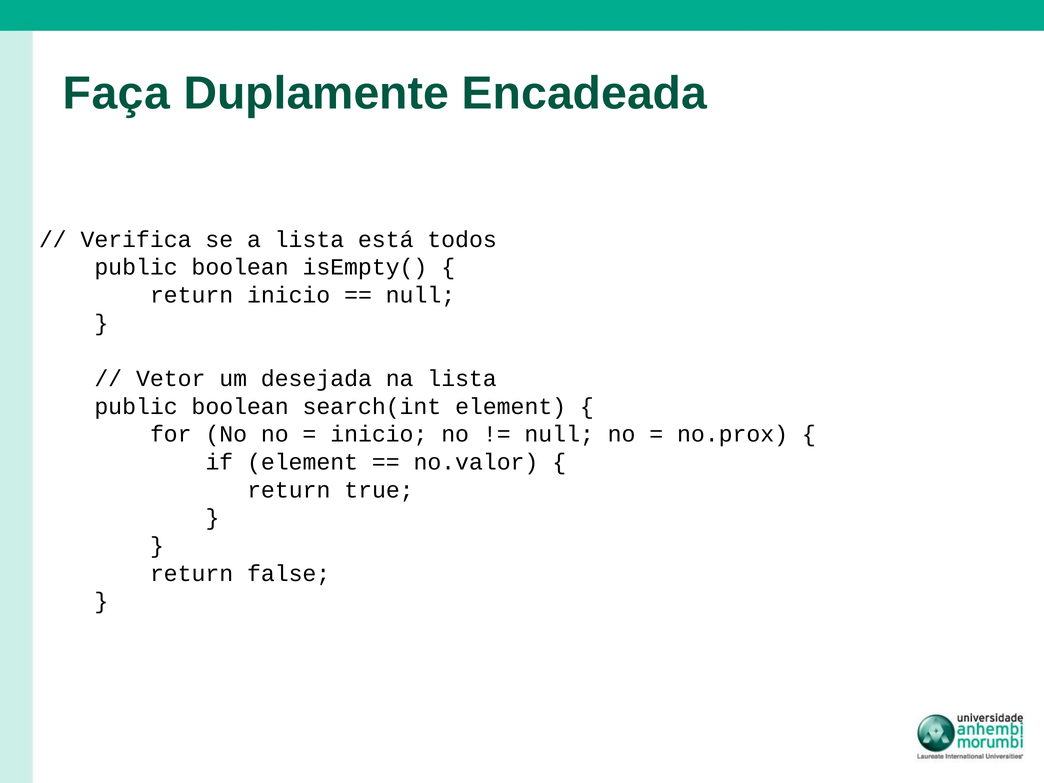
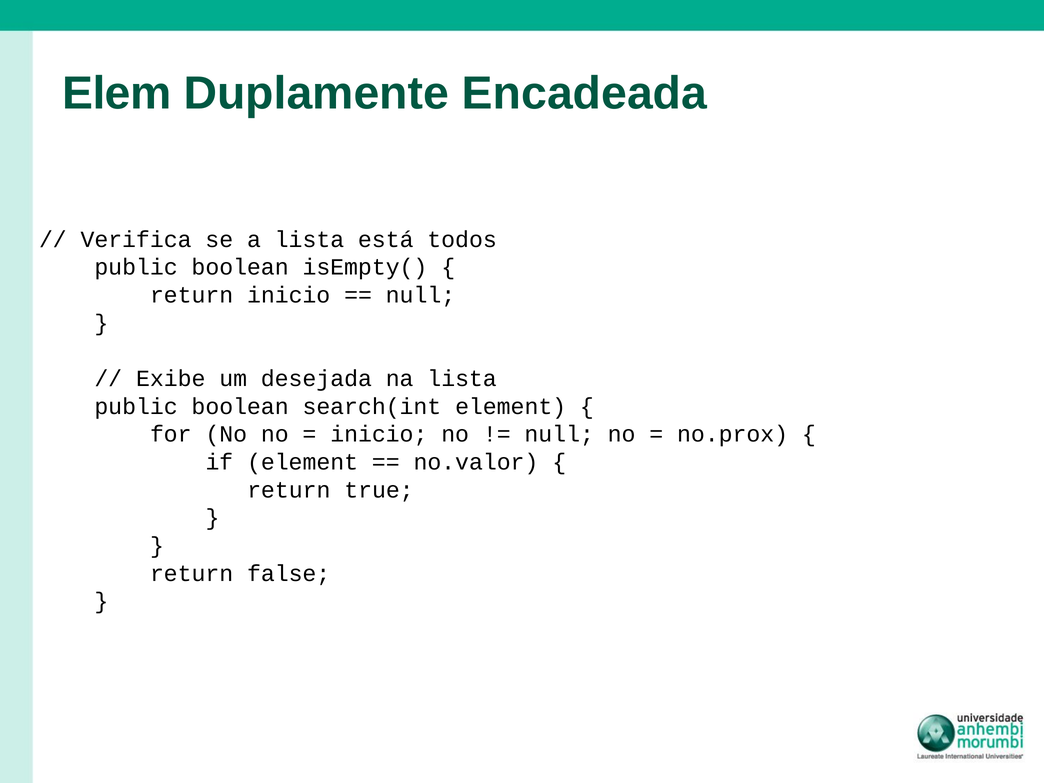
Faça: Faça -> Elem
Vetor: Vetor -> Exibe
